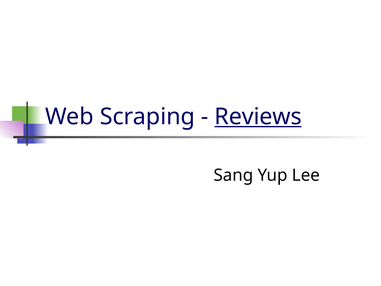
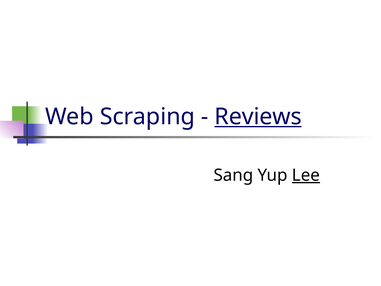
Lee underline: none -> present
